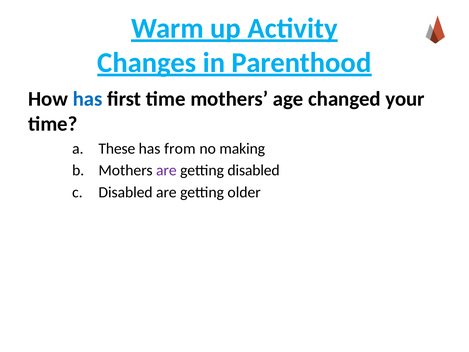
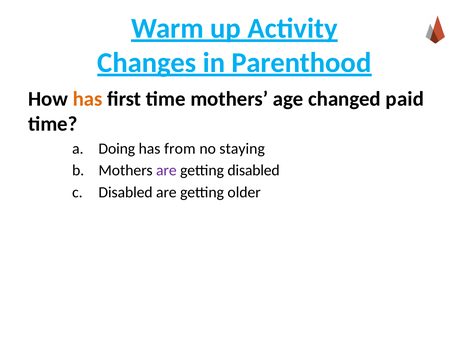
has at (88, 99) colour: blue -> orange
your: your -> paid
These: These -> Doing
making: making -> staying
